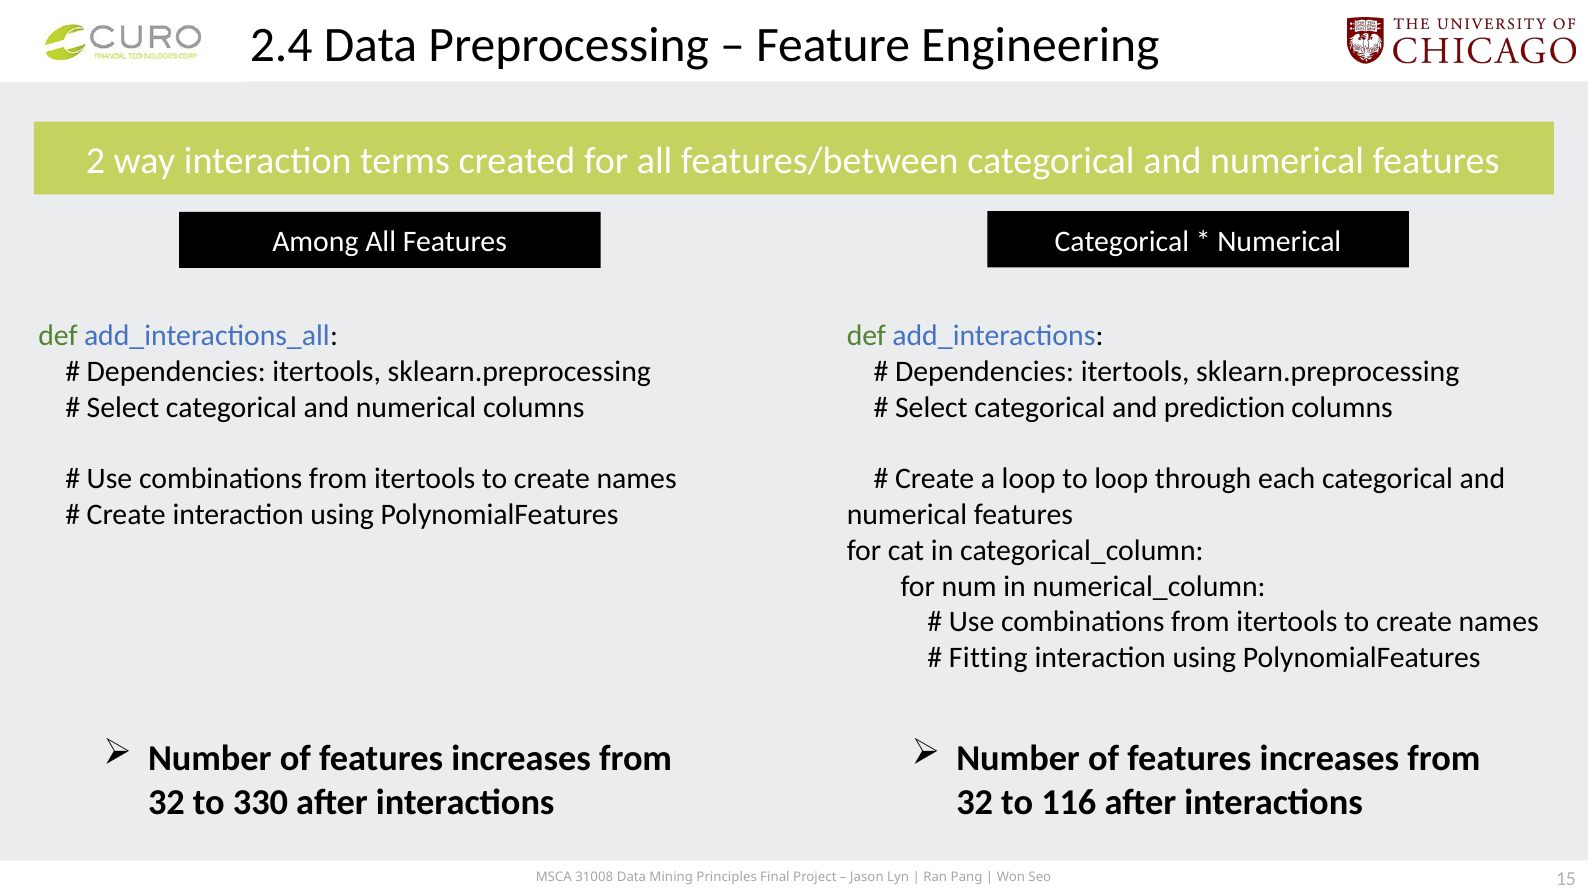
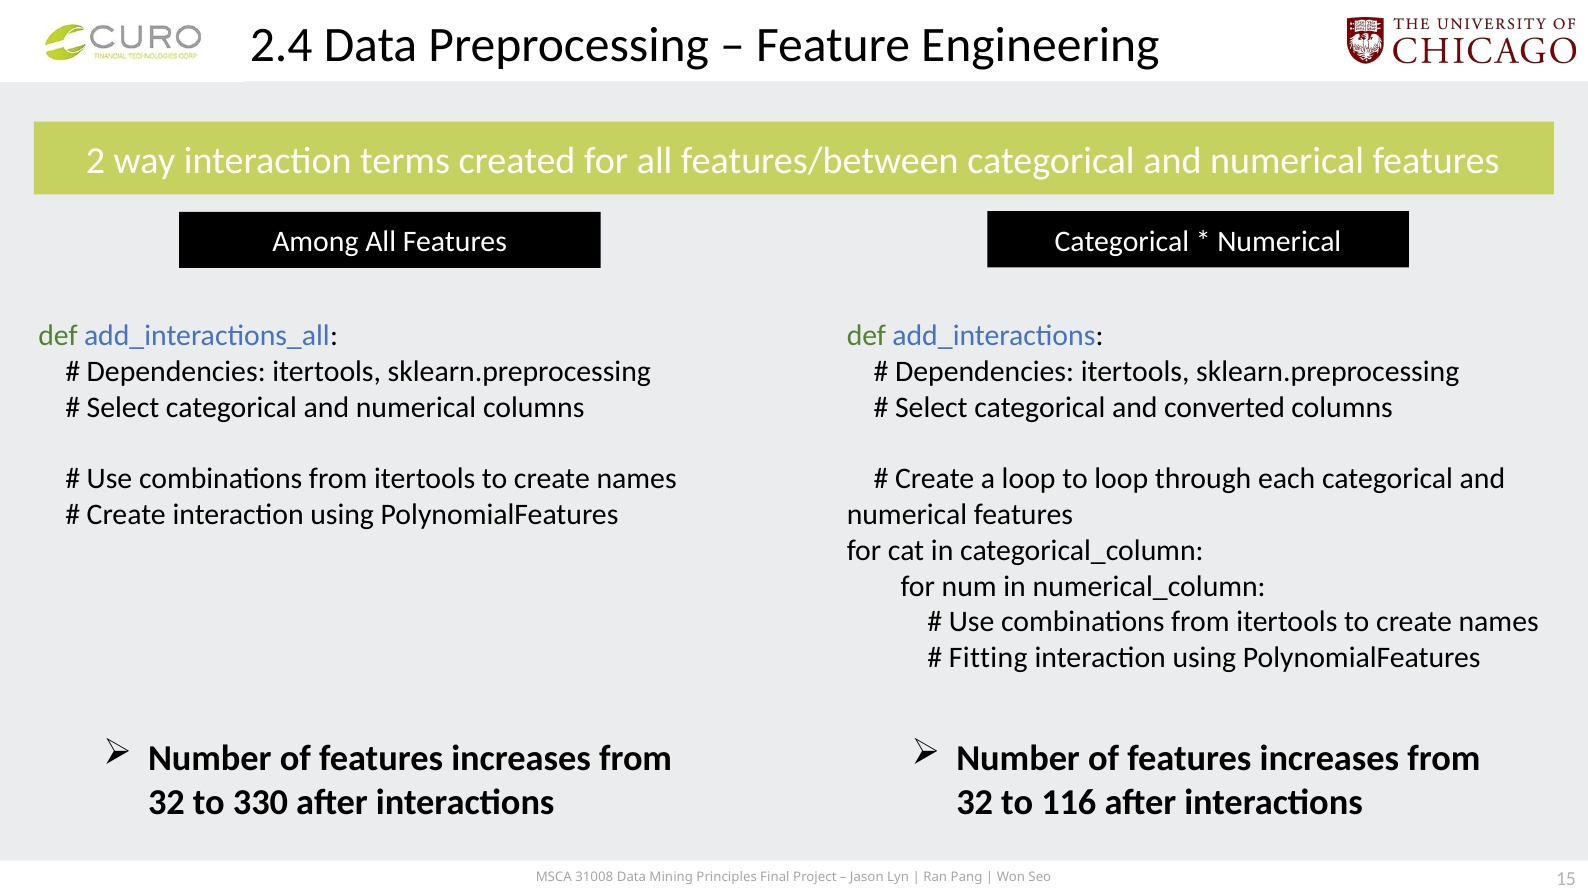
prediction: prediction -> converted
